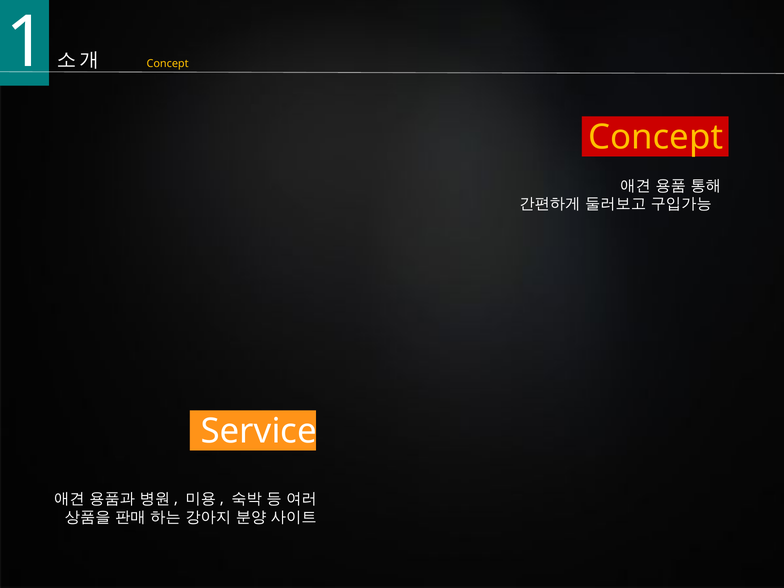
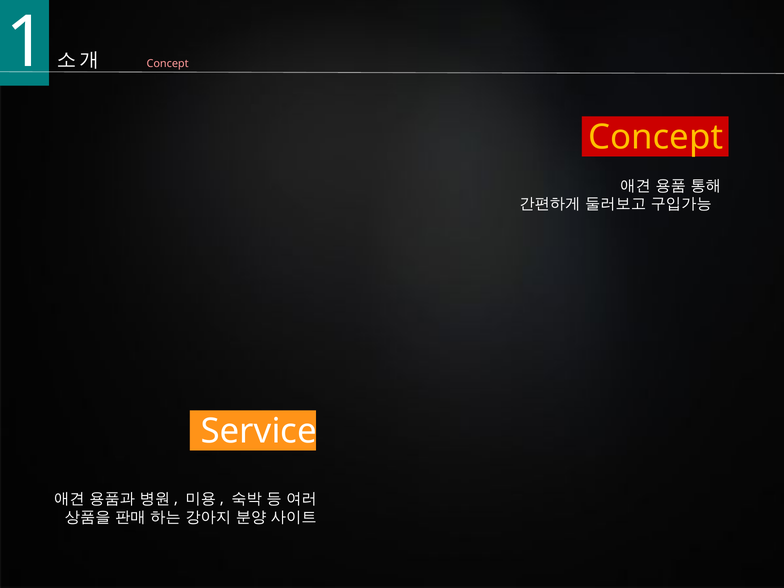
Concept at (168, 64) colour: yellow -> pink
